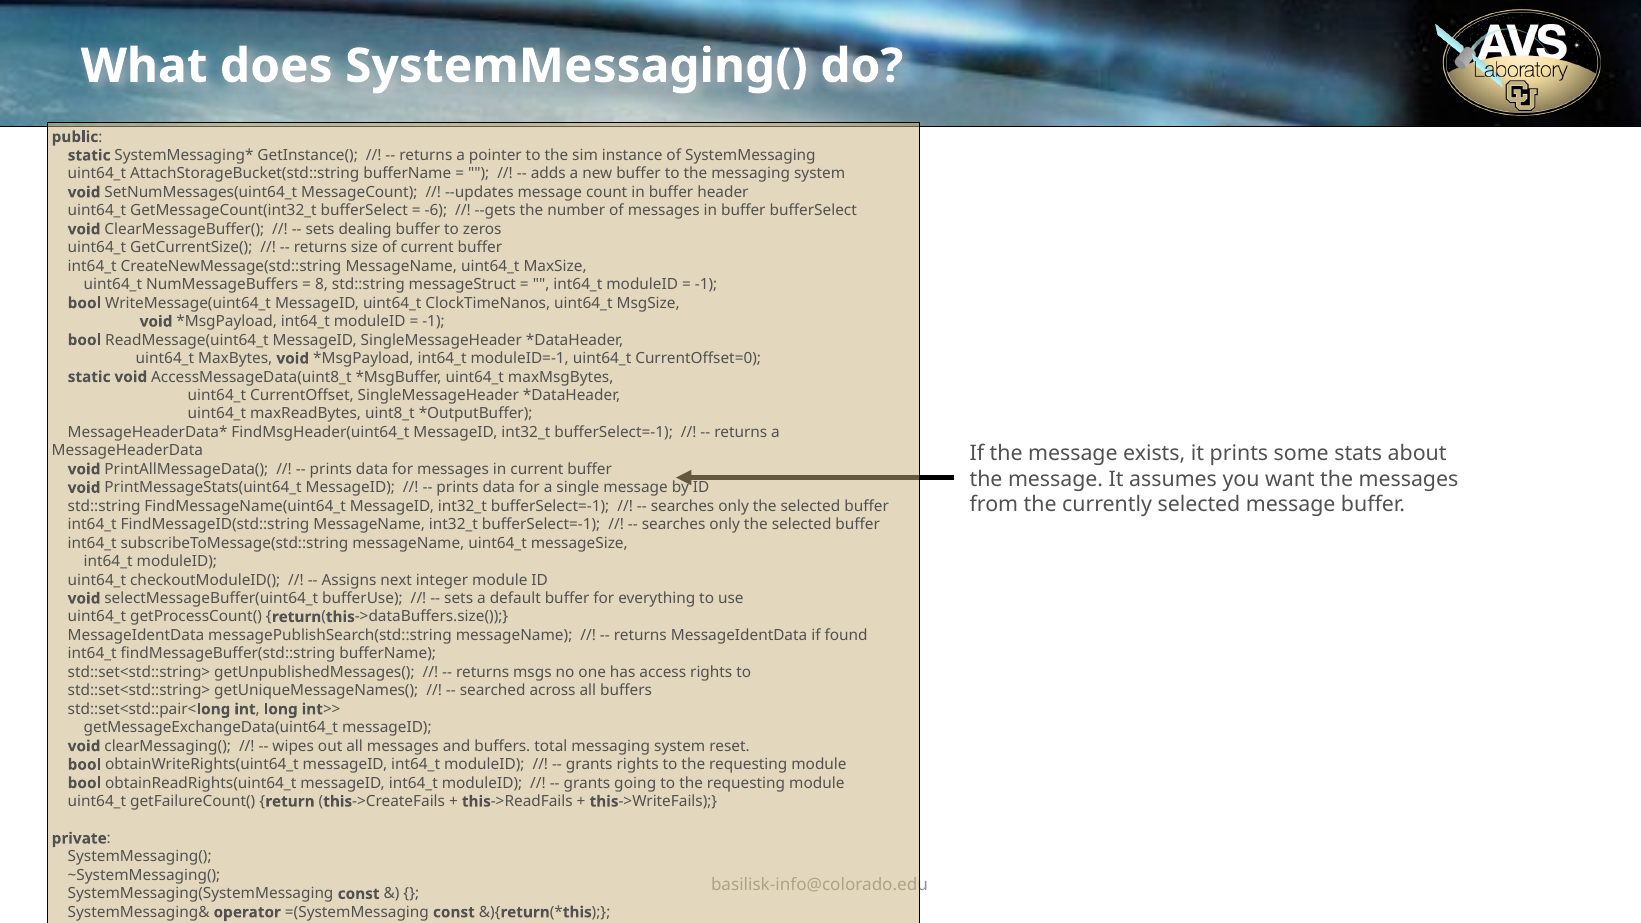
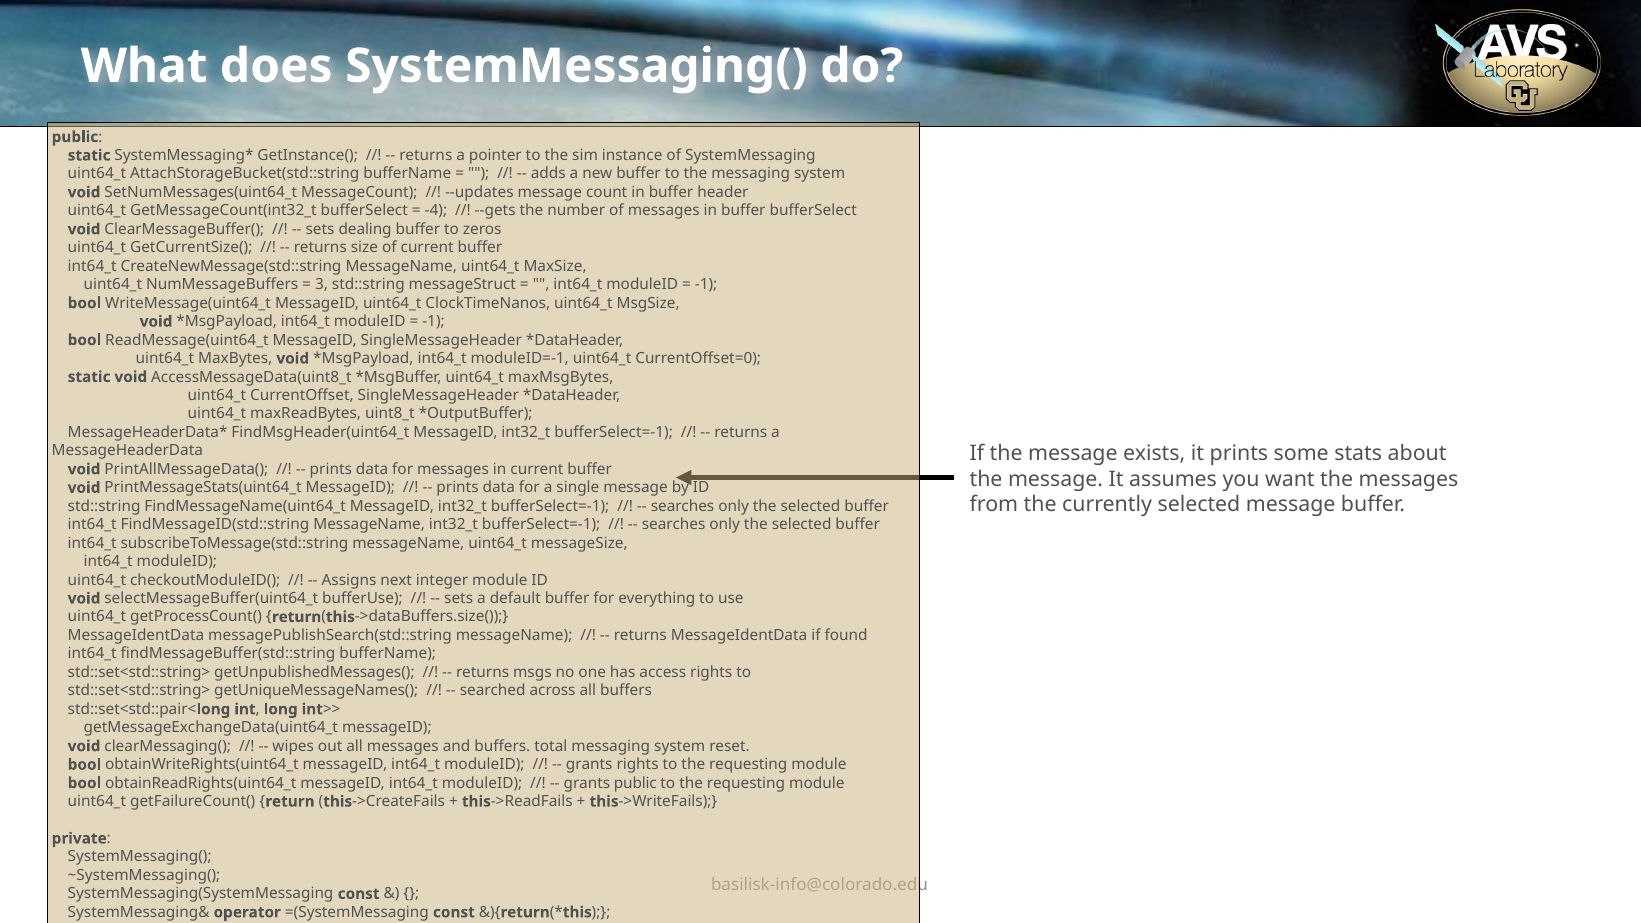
-6: -6 -> -4
8: 8 -> 3
grants going: going -> public
